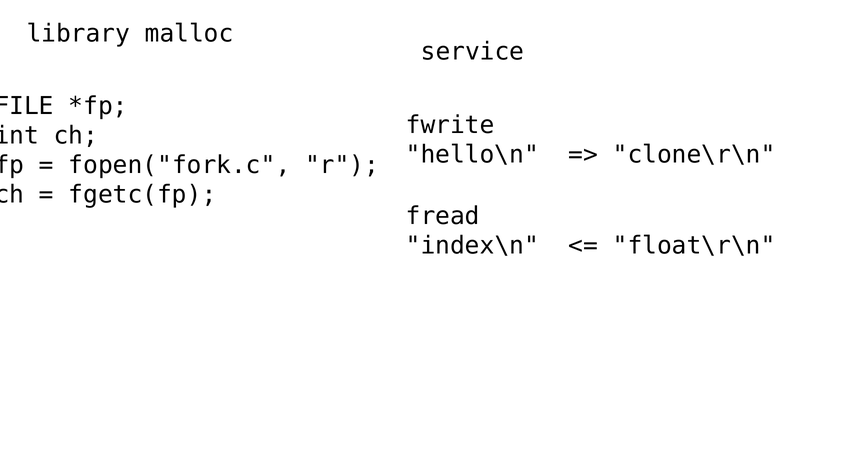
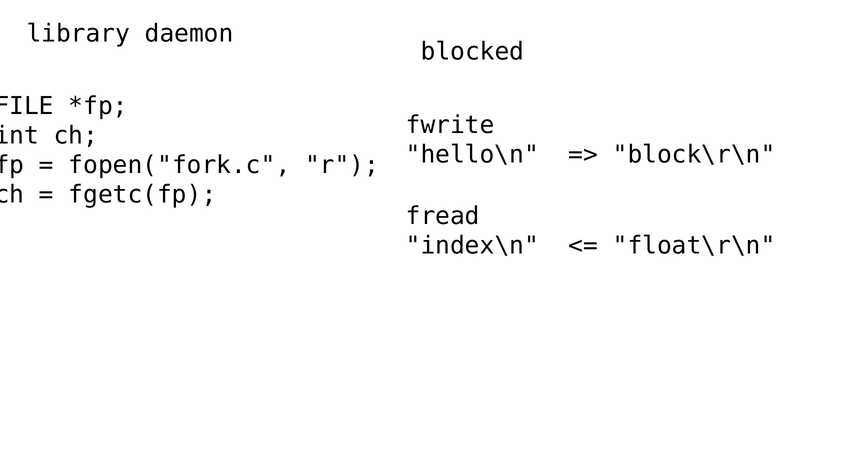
malloc: malloc -> daemon
service: service -> blocked
clone\r\n: clone\r\n -> block\r\n
